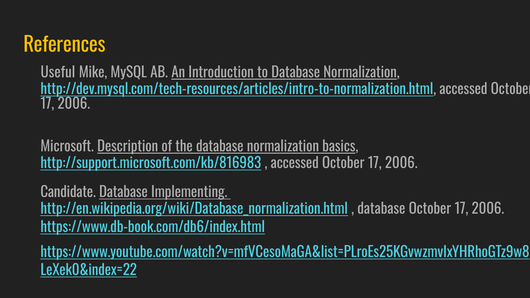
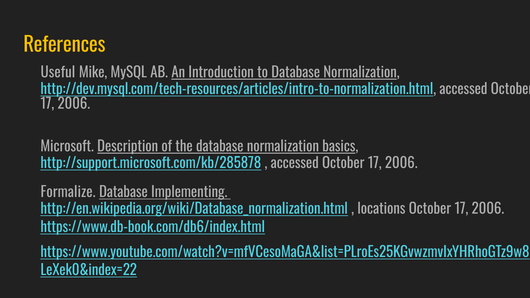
http://support.microsoft.com/kb/816983: http://support.microsoft.com/kb/816983 -> http://support.microsoft.com/kb/285878
Candidate: Candidate -> Formalize
database at (381, 209): database -> locations
